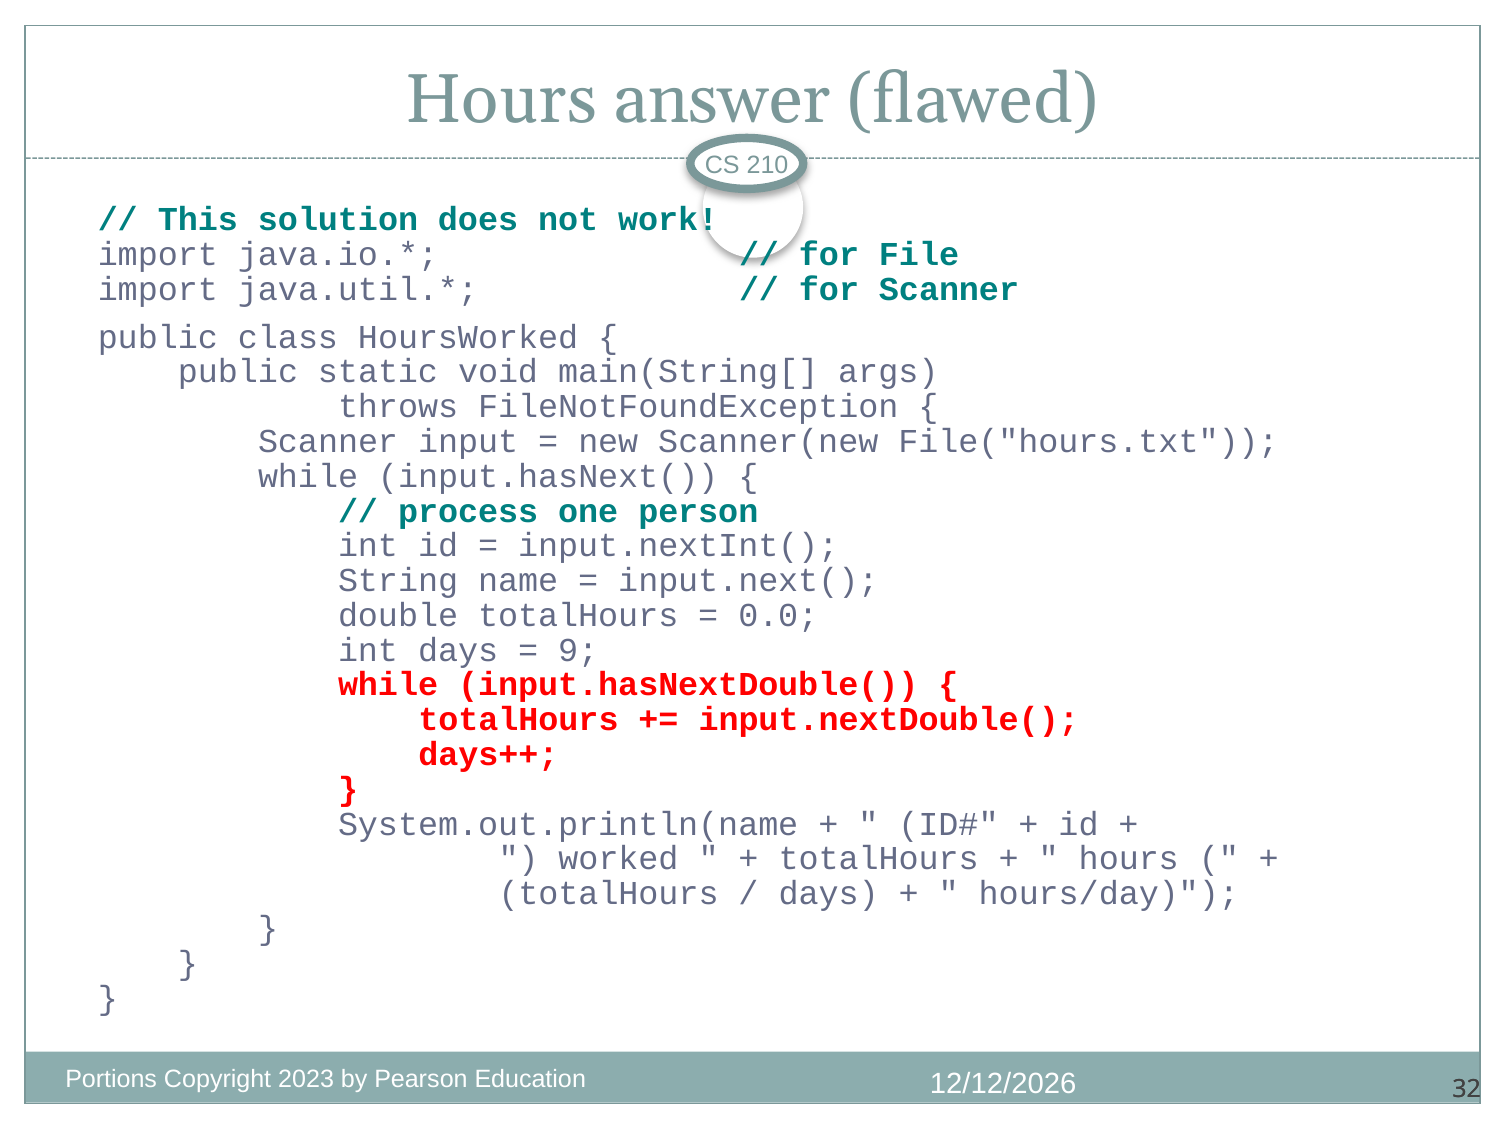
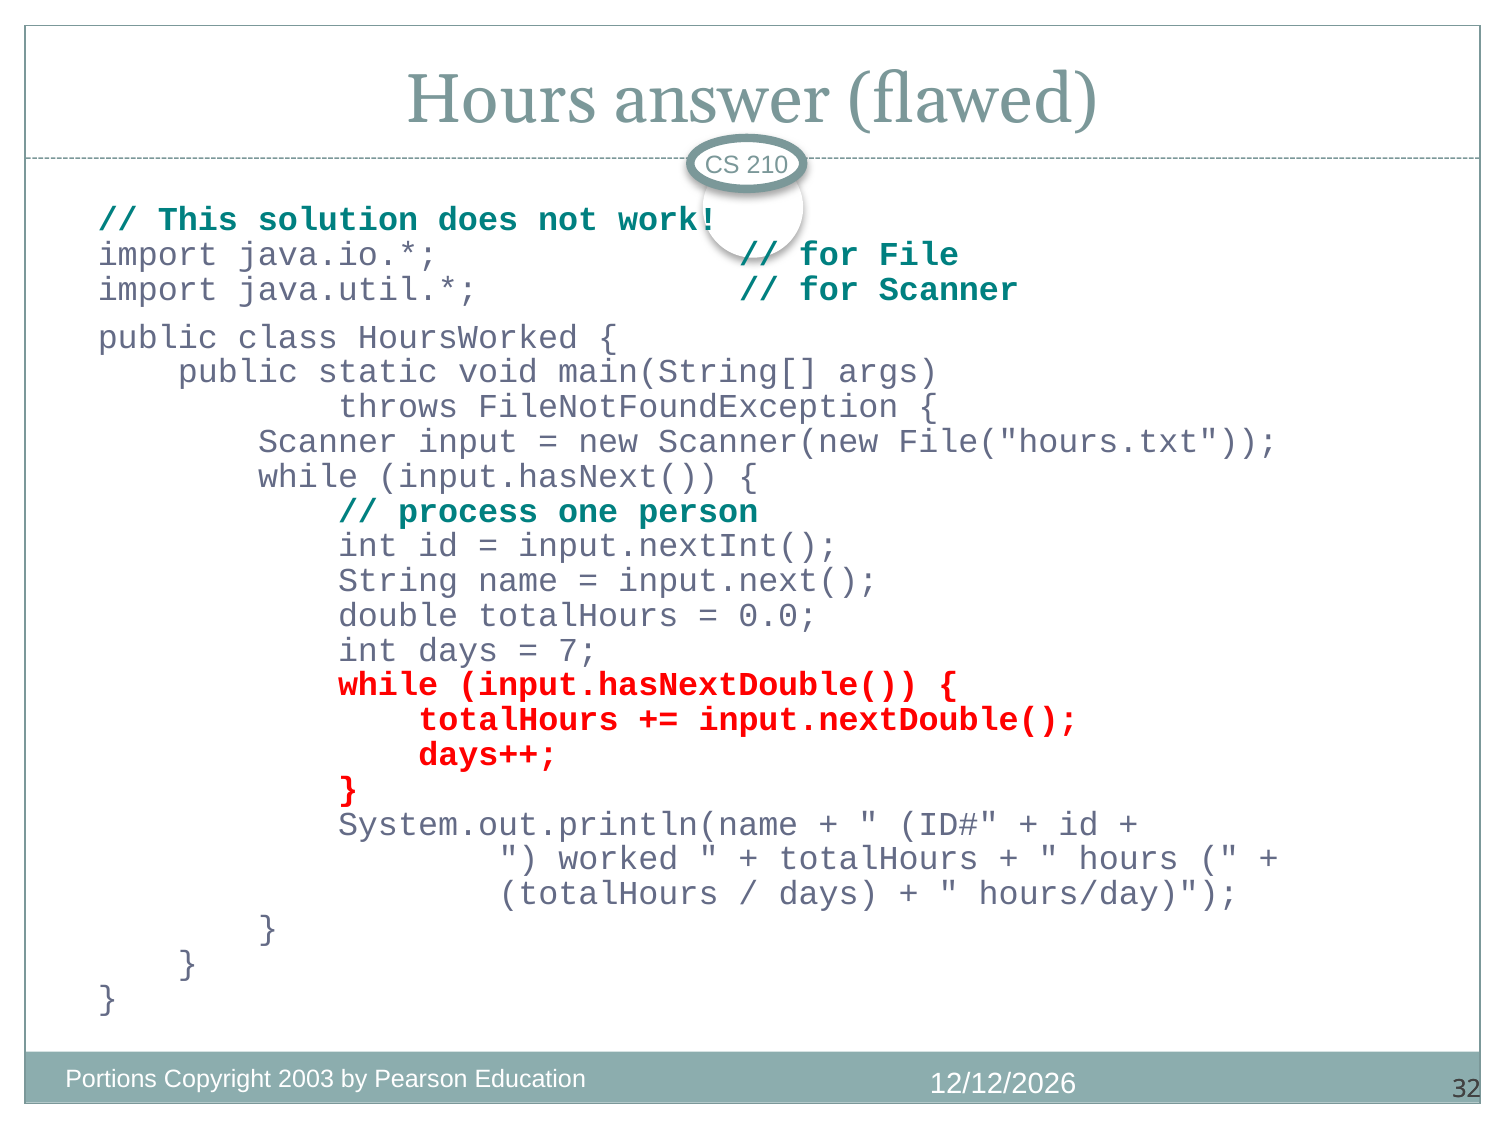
9: 9 -> 7
2023: 2023 -> 2003
